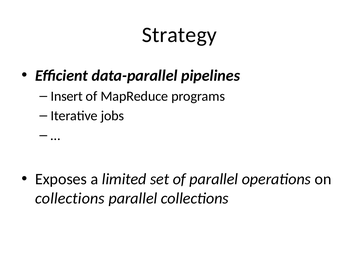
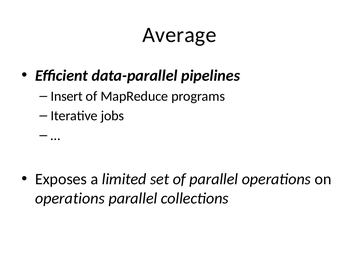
Strategy: Strategy -> Average
collections at (70, 198): collections -> operations
